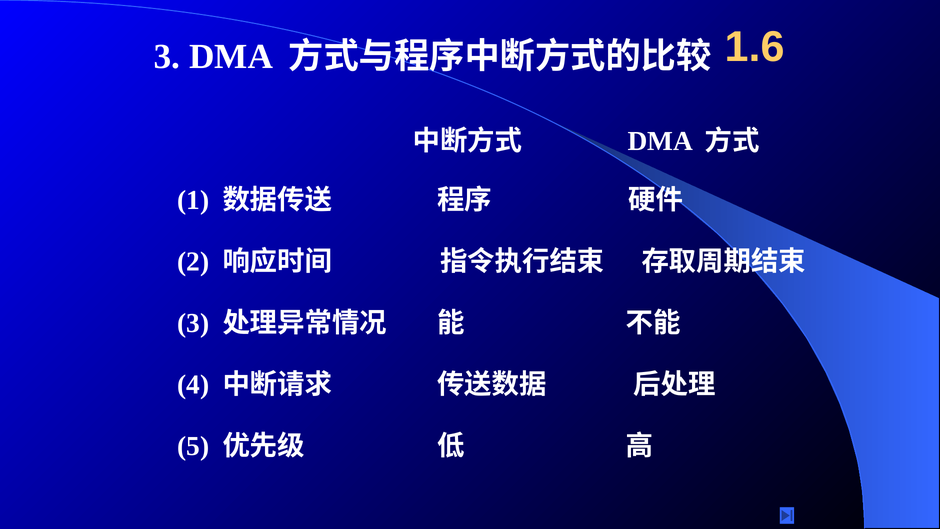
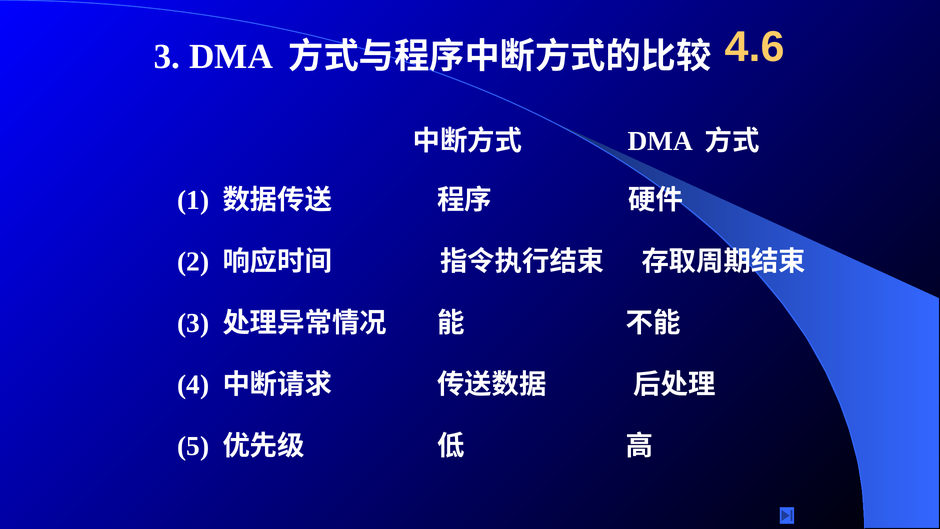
1.6: 1.6 -> 4.6
